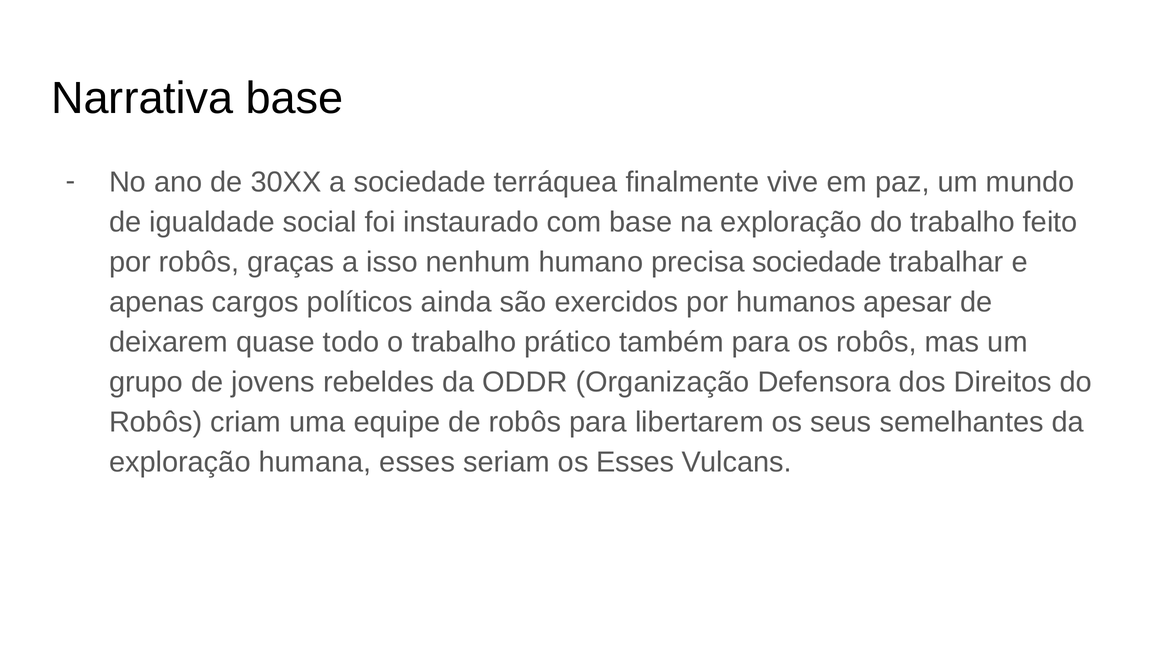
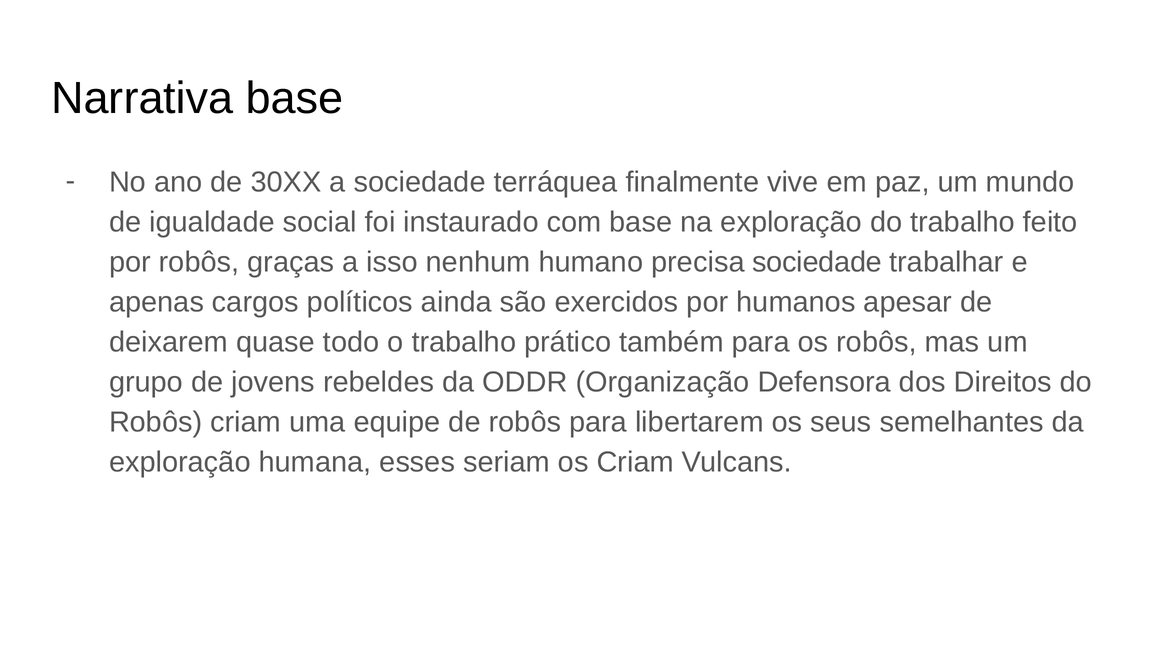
os Esses: Esses -> Criam
